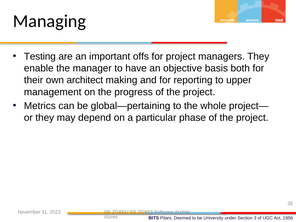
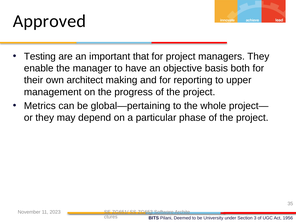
Managing: Managing -> Approved
offs: offs -> that
